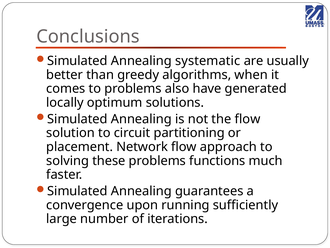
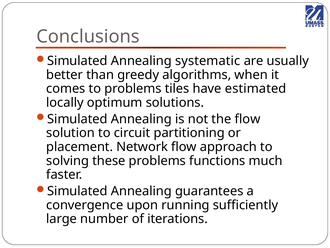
also: also -> tiles
generated: generated -> estimated
